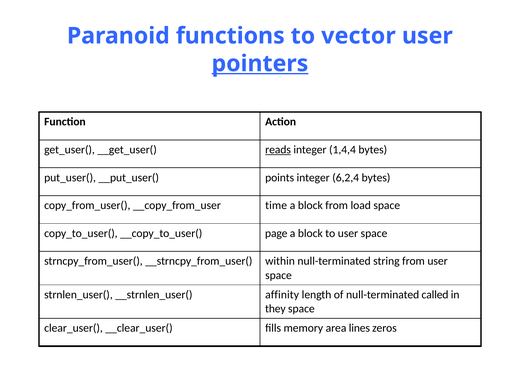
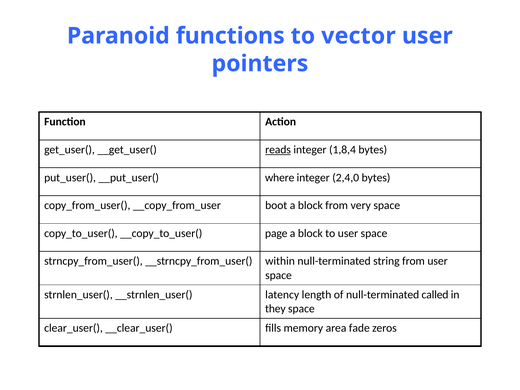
pointers underline: present -> none
1,4,4: 1,4,4 -> 1,8,4
points: points -> where
6,2,4: 6,2,4 -> 2,4,0
time: time -> boot
load: load -> very
affinity: affinity -> latency
lines: lines -> fade
